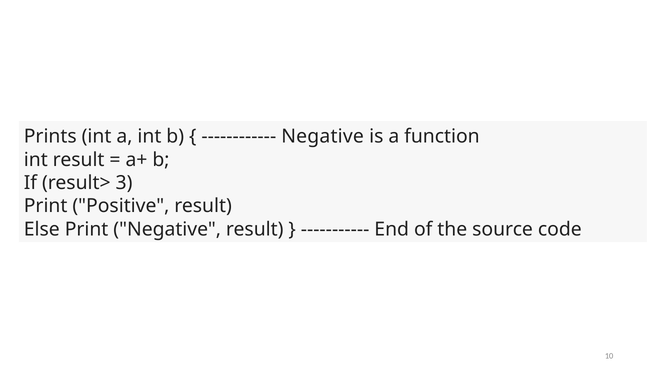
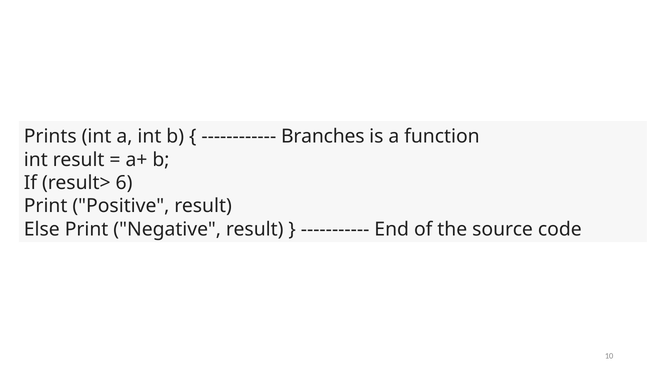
Negative at (323, 137): Negative -> Branches
3: 3 -> 6
